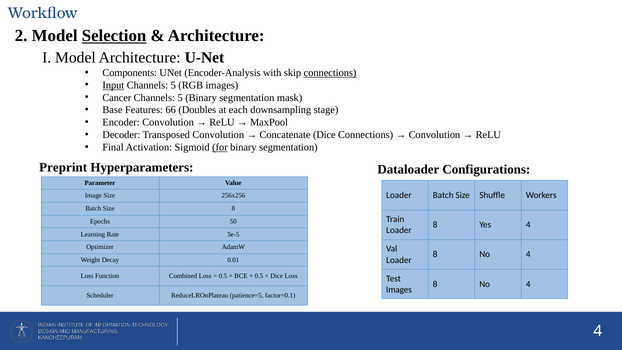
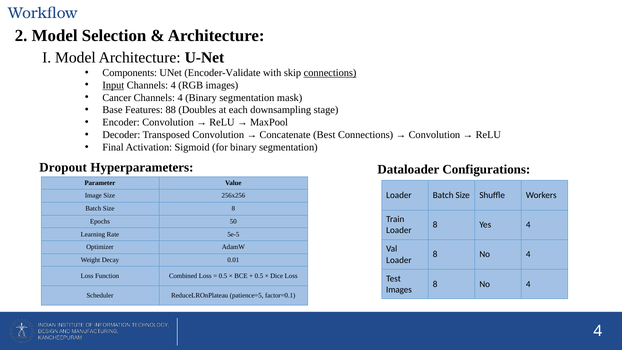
Selection underline: present -> none
Encoder-Analysis: Encoder-Analysis -> Encoder-Validate
5 at (173, 85): 5 -> 4
5 at (180, 98): 5 -> 4
66: 66 -> 88
Concatenate Dice: Dice -> Best
for underline: present -> none
Preprint: Preprint -> Dropout
